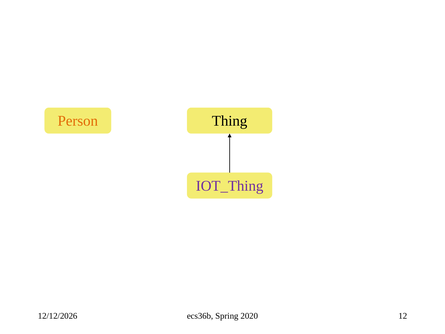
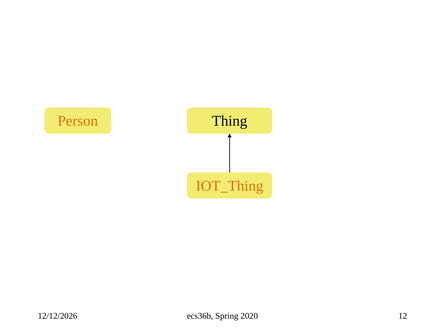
IOT_Thing colour: purple -> orange
